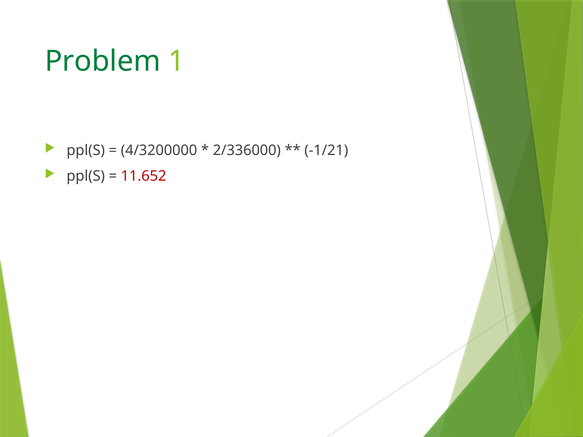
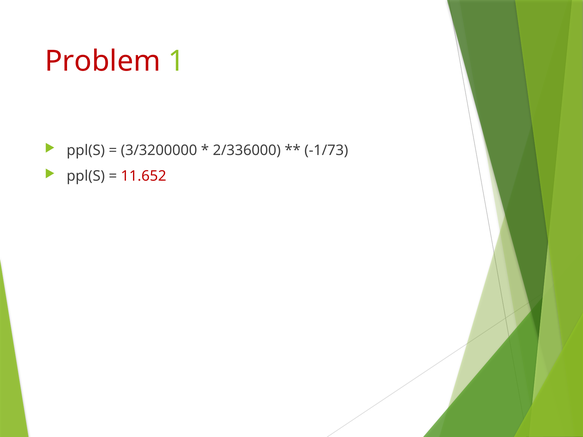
Problem colour: green -> red
4/3200000: 4/3200000 -> 3/3200000
-1/21: -1/21 -> -1/73
